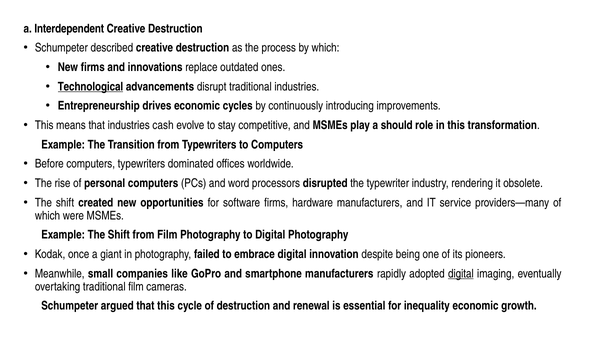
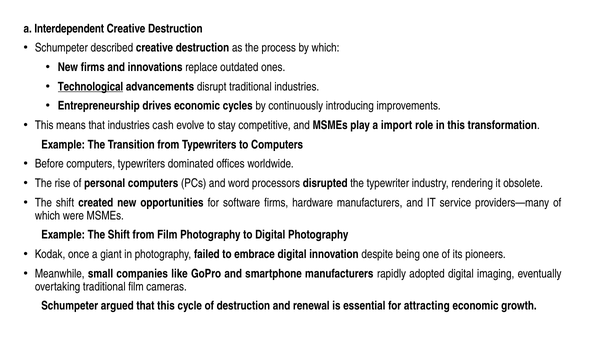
should: should -> import
digital at (461, 274) underline: present -> none
inequality: inequality -> attracting
